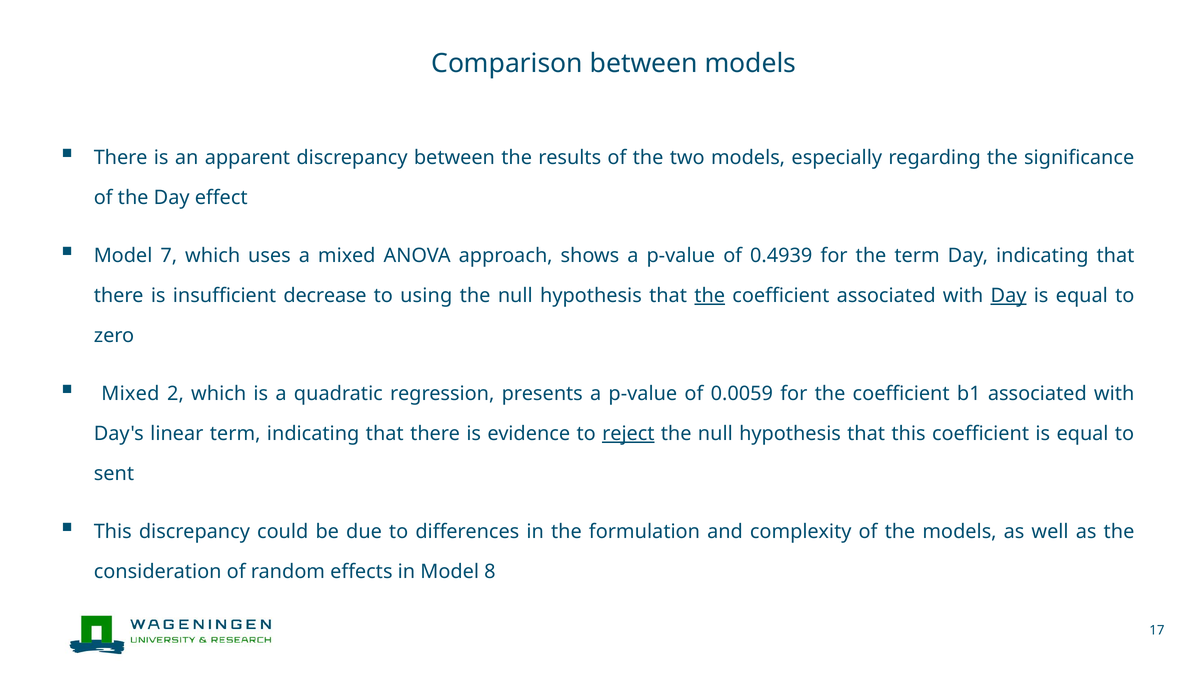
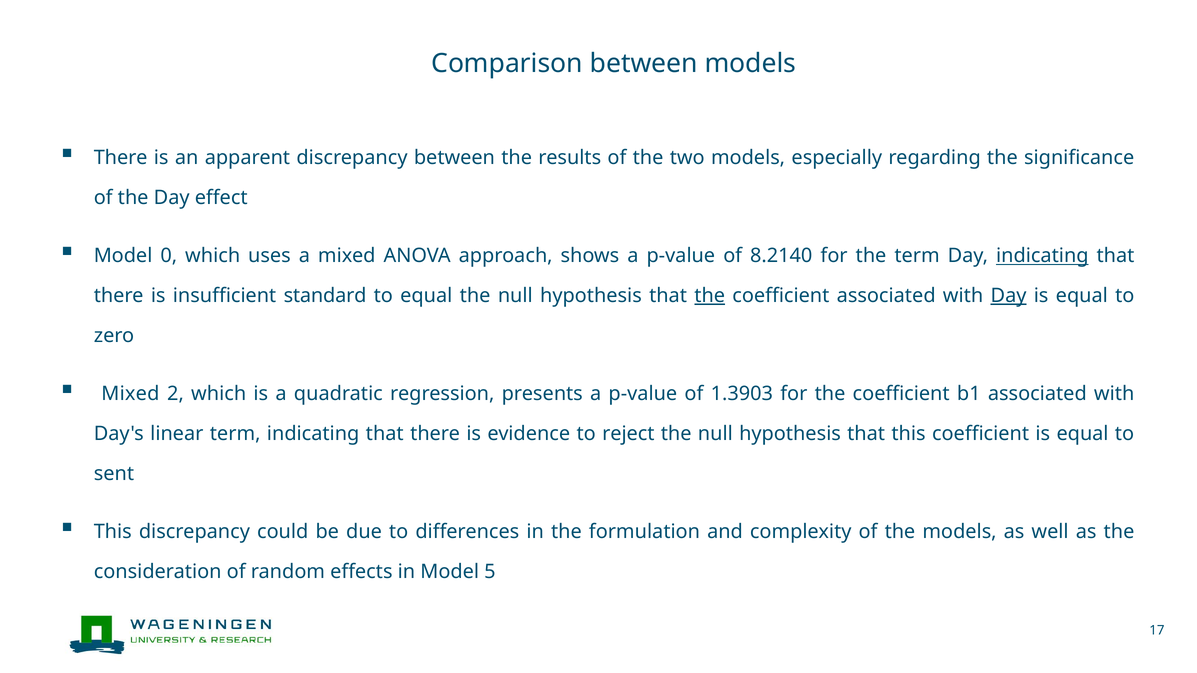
7: 7 -> 0
0.4939: 0.4939 -> 8.2140
indicating at (1042, 256) underline: none -> present
decrease: decrease -> standard
to using: using -> equal
0.0059: 0.0059 -> 1.3903
reject underline: present -> none
8: 8 -> 5
